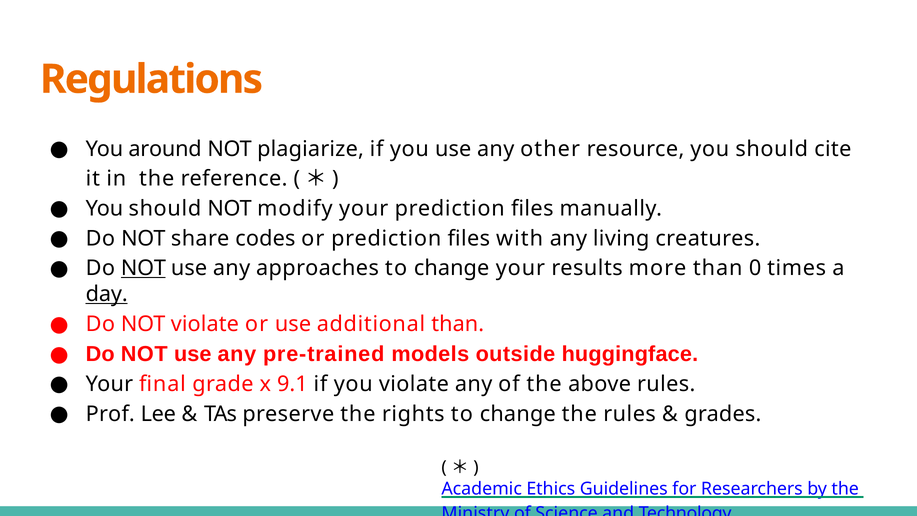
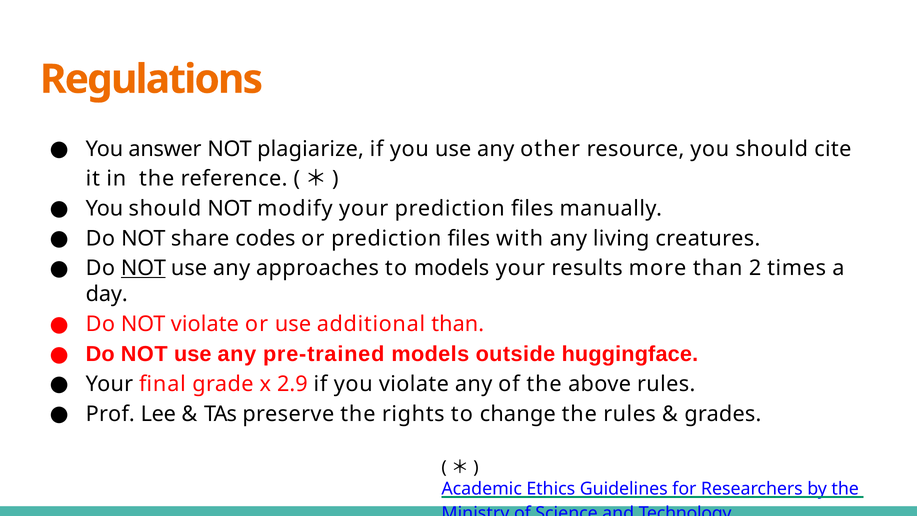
around: around -> answer
approaches to change: change -> models
0: 0 -> 2
day underline: present -> none
9.1: 9.1 -> 2.9
